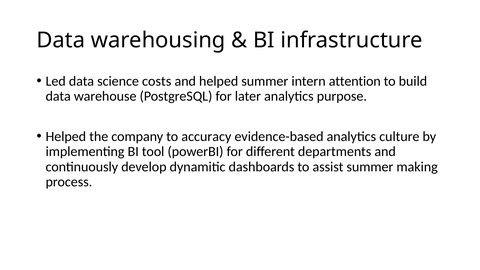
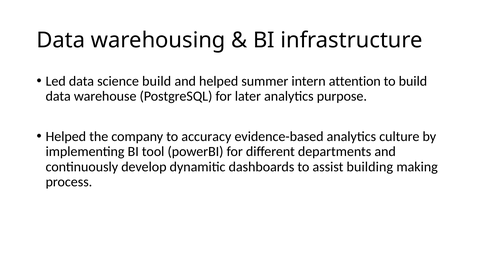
science costs: costs -> build
assist summer: summer -> building
